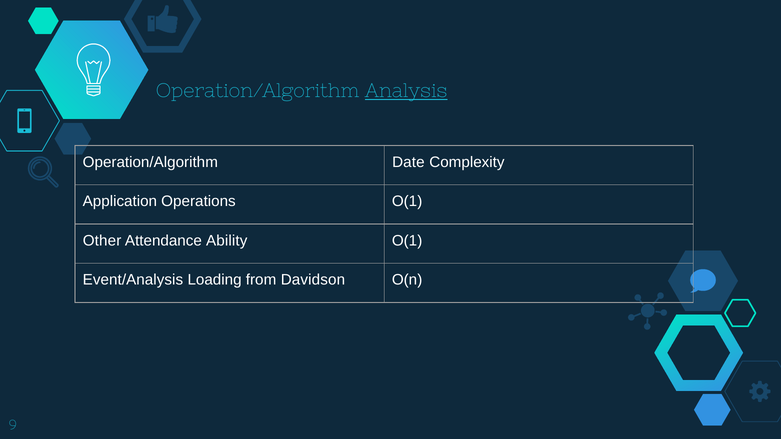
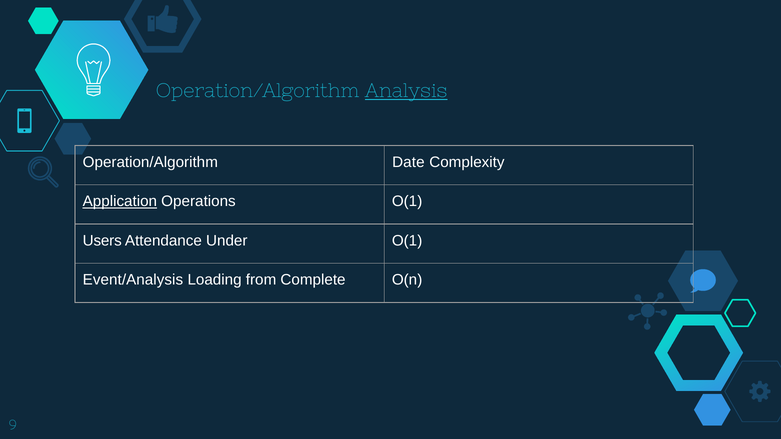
Application underline: none -> present
Other: Other -> Users
Ability: Ability -> Under
Davidson: Davidson -> Complete
